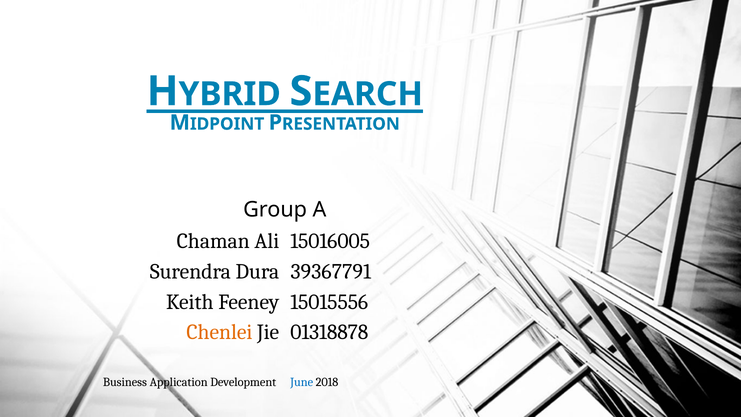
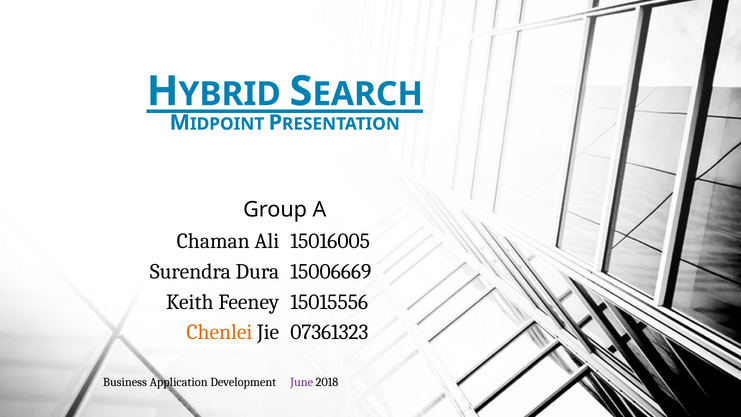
39367791: 39367791 -> 15006669
01318878: 01318878 -> 07361323
June colour: blue -> purple
